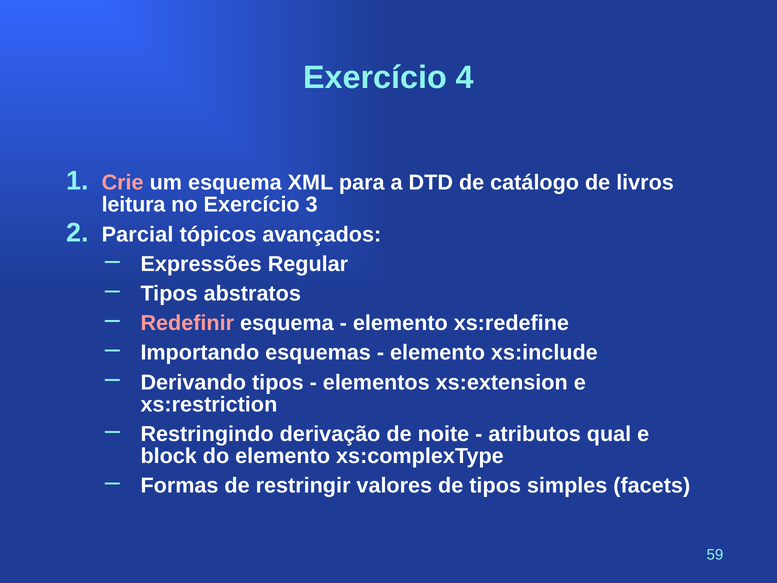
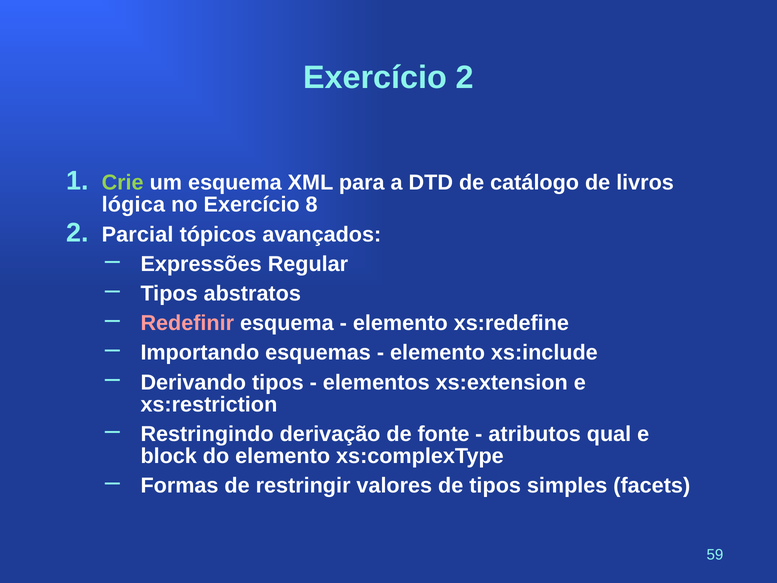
Exercício 4: 4 -> 2
Crie colour: pink -> light green
leitura: leitura -> lógica
3: 3 -> 8
noite: noite -> fonte
